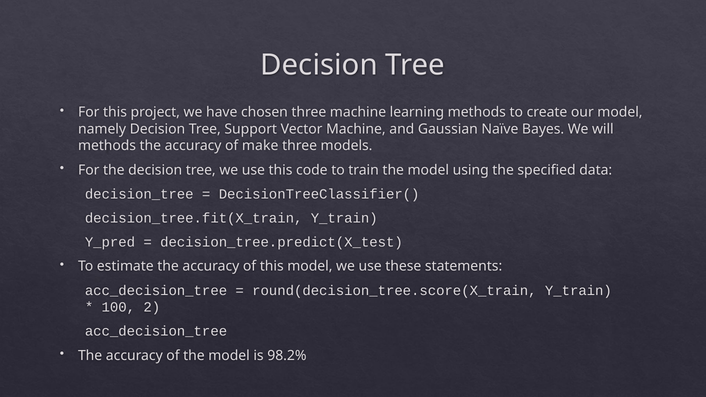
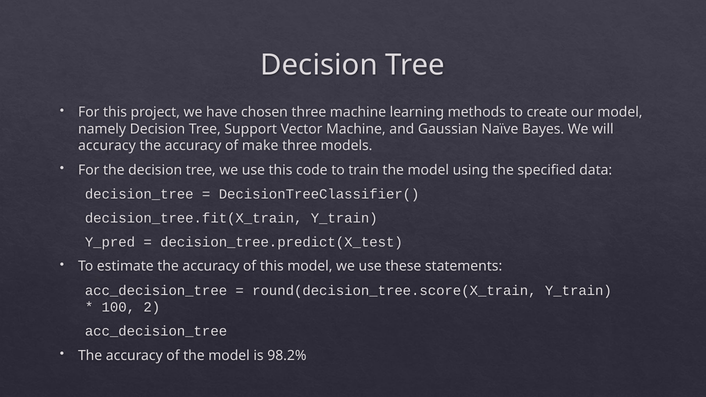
methods at (107, 146): methods -> accuracy
